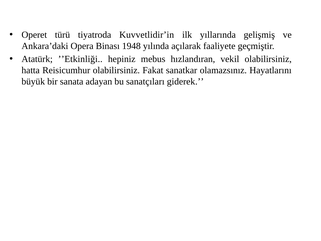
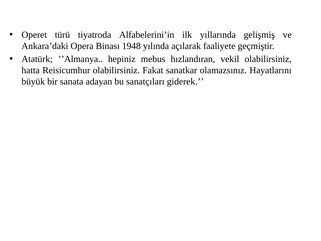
Kuvvetlidir’in: Kuvvetlidir’in -> Alfabelerini’in
’’Etkinliği: ’’Etkinliği -> ’’Almanya
